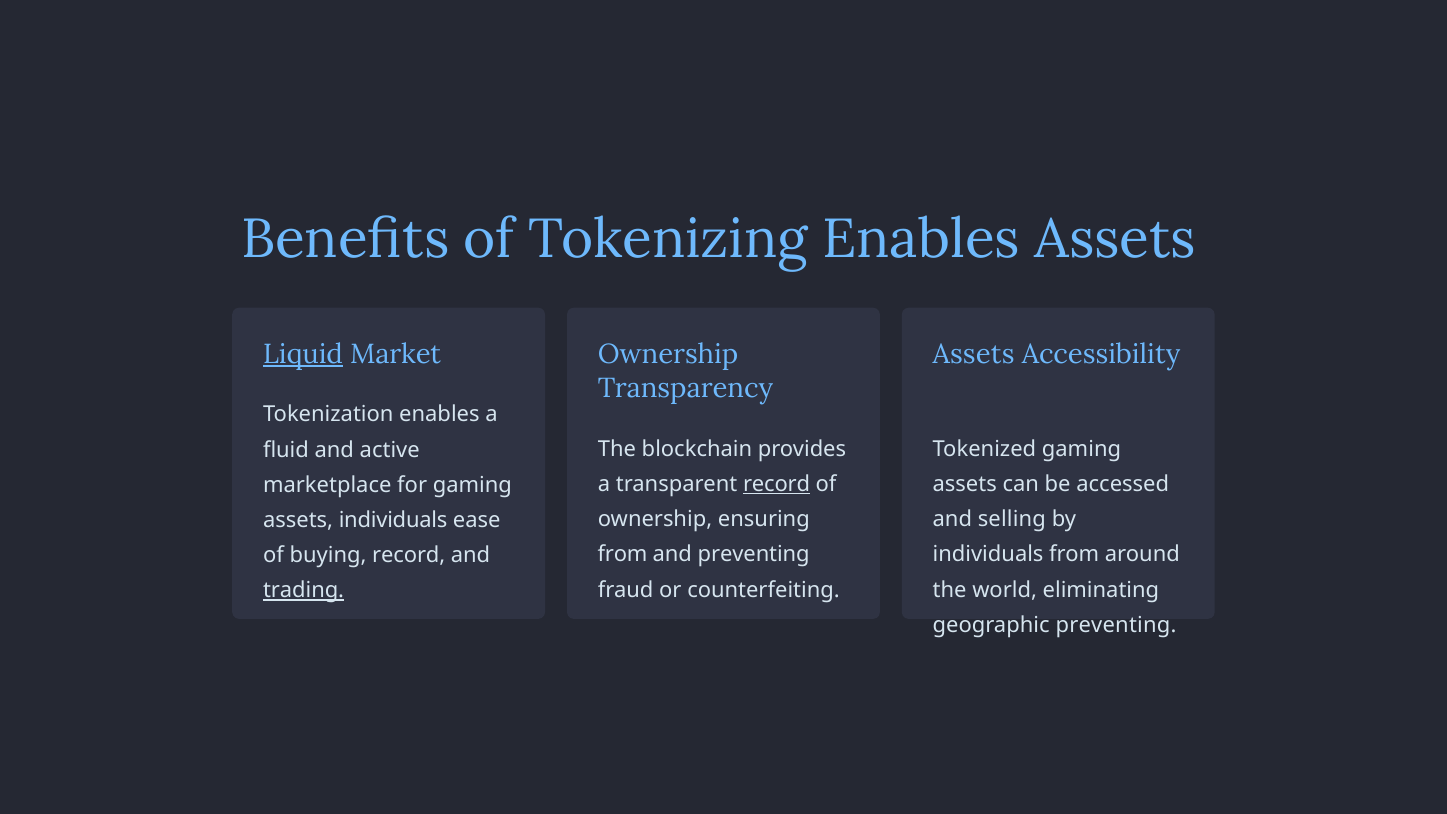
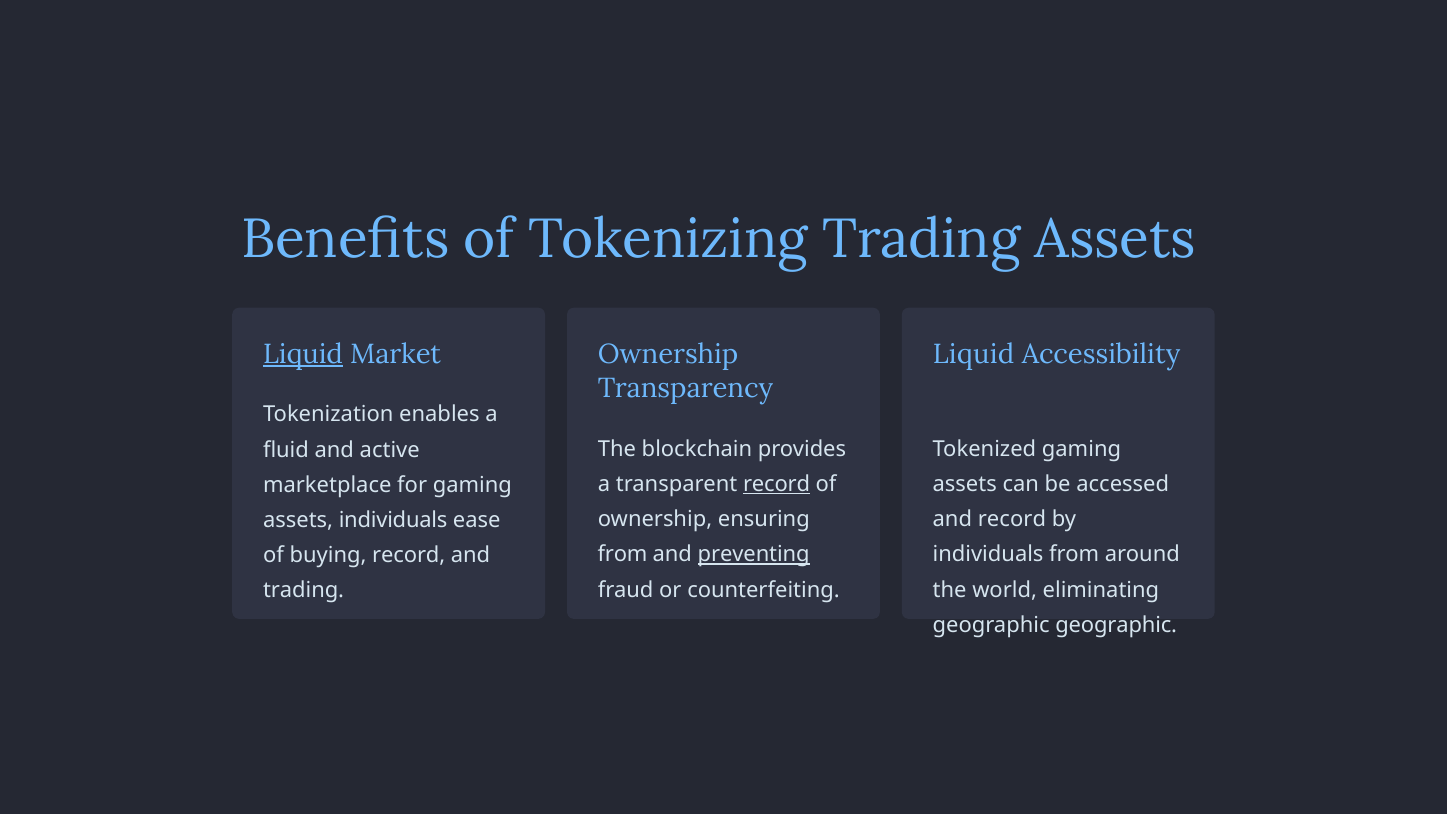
Tokenizing Enables: Enables -> Trading
Assets at (974, 354): Assets -> Liquid
and selling: selling -> record
preventing at (754, 555) underline: none -> present
trading at (304, 591) underline: present -> none
geographic preventing: preventing -> geographic
